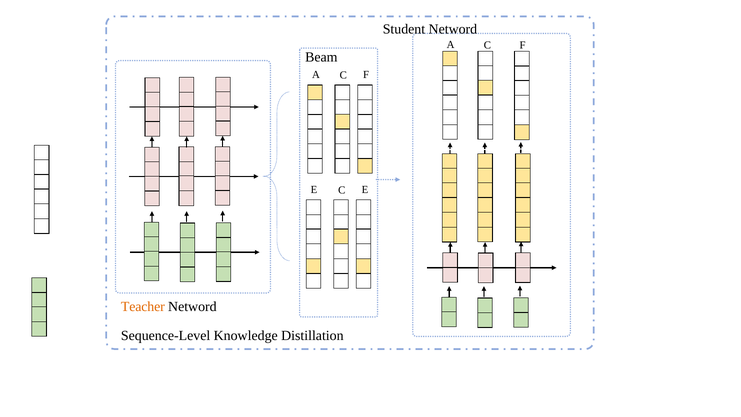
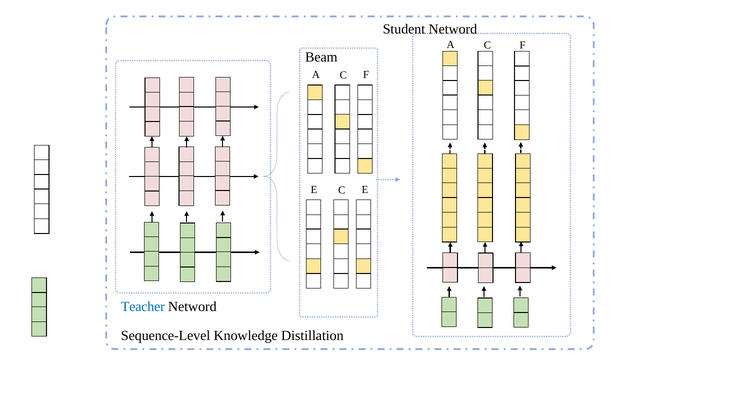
Teacher colour: orange -> blue
